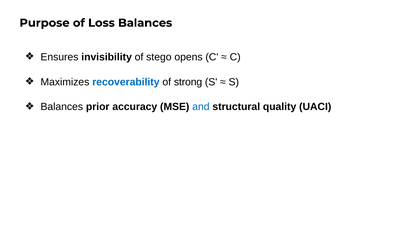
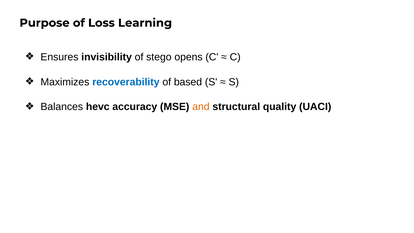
Loss Balances: Balances -> Learning
strong: strong -> based
prior: prior -> hevc
and colour: blue -> orange
